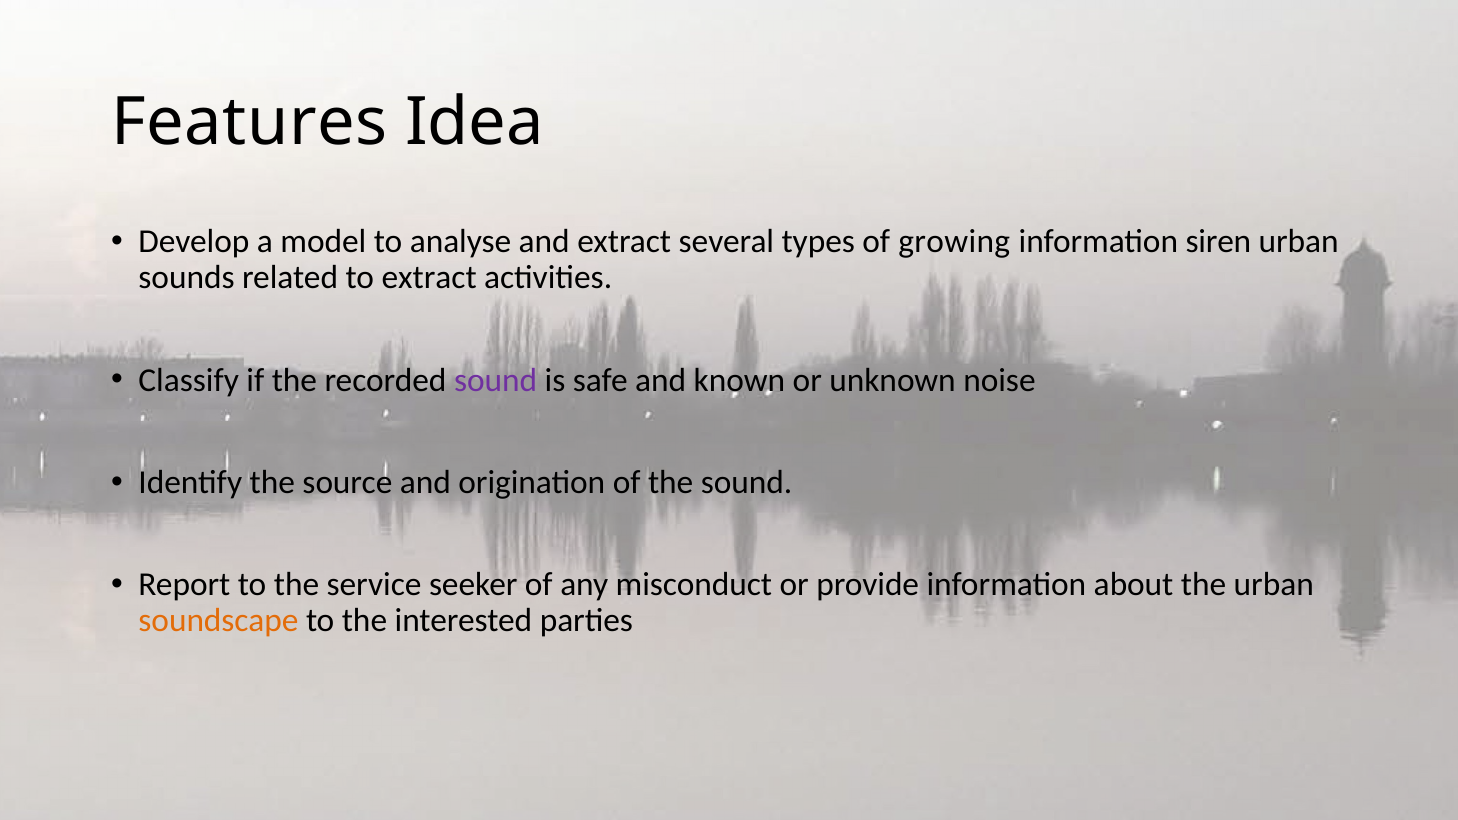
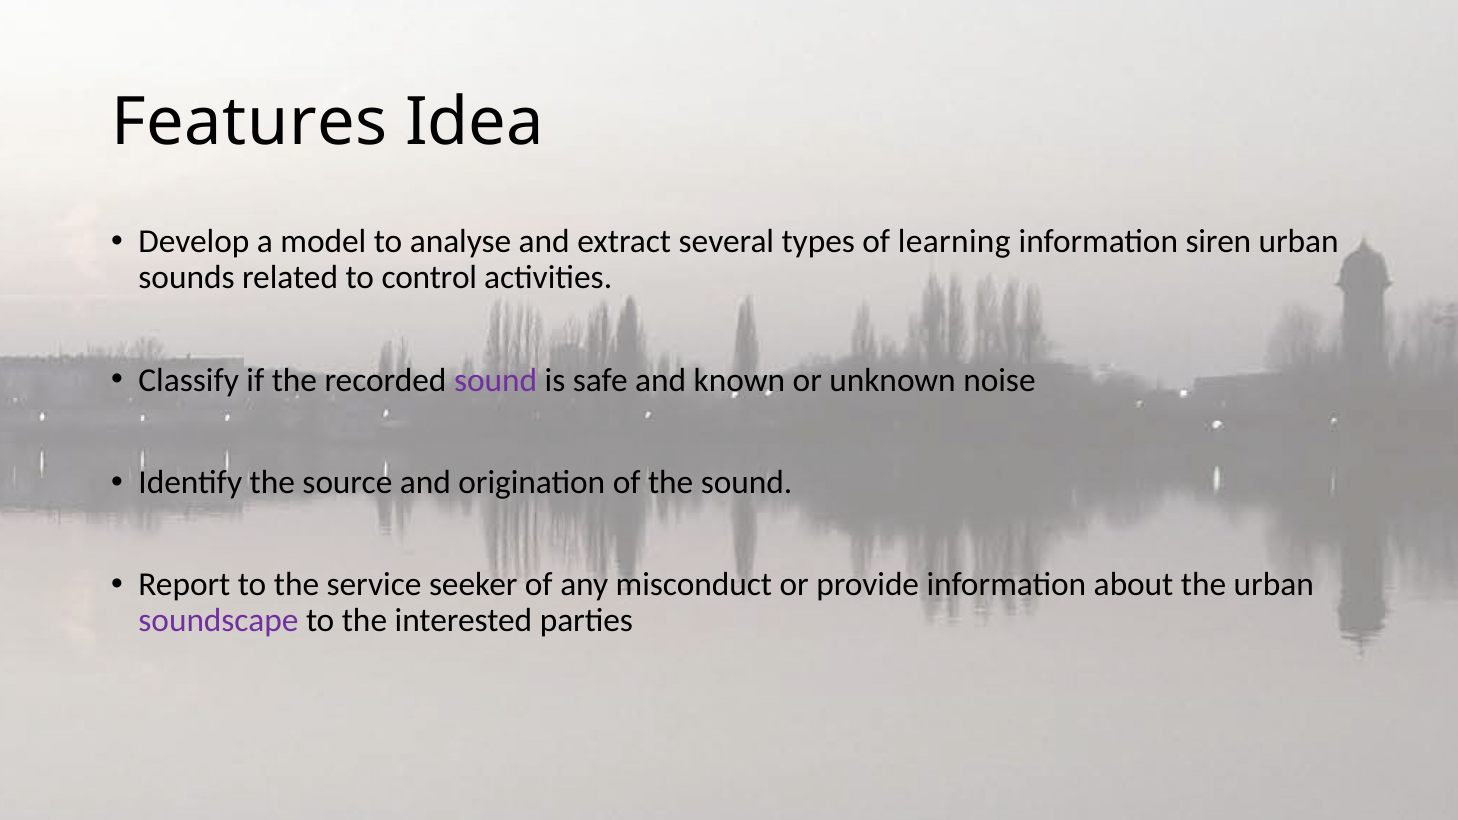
growing: growing -> learning
to extract: extract -> control
soundscape colour: orange -> purple
